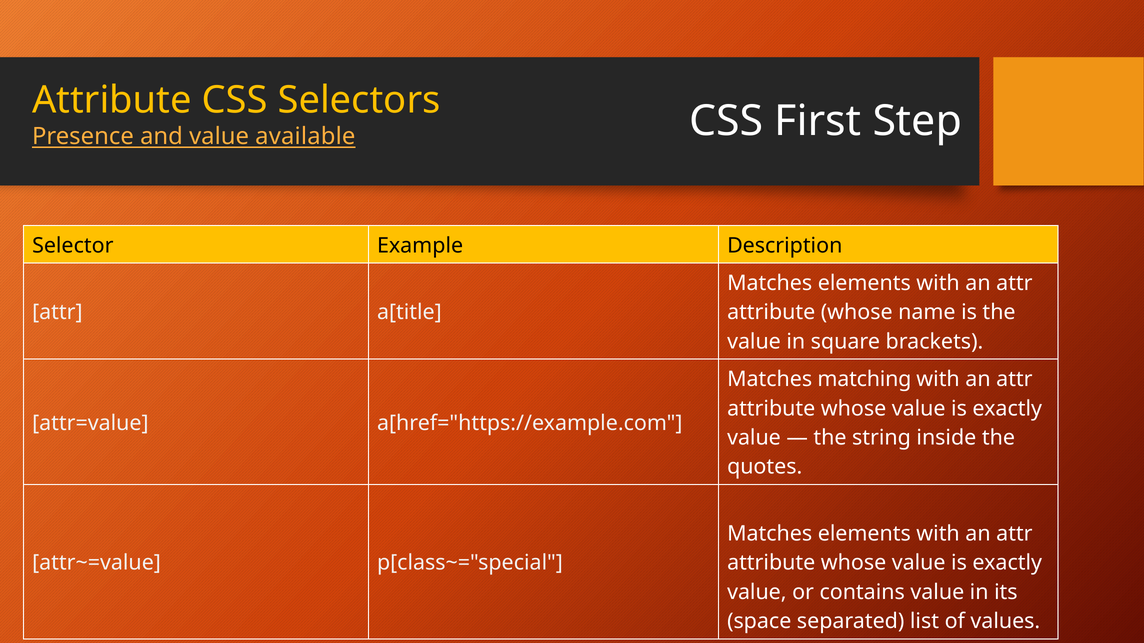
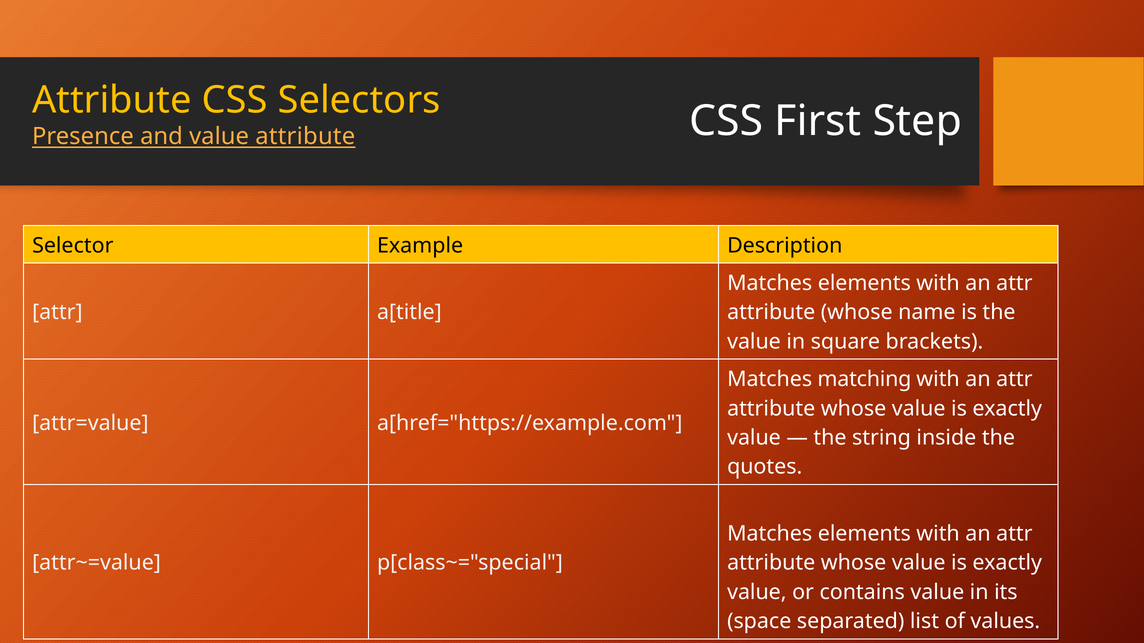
value available: available -> attribute
